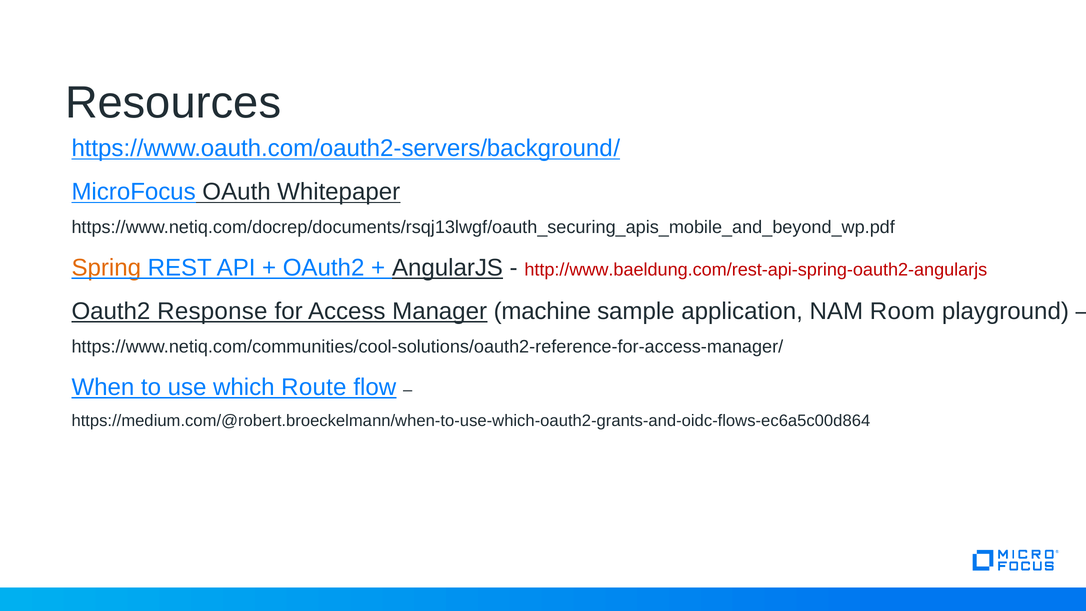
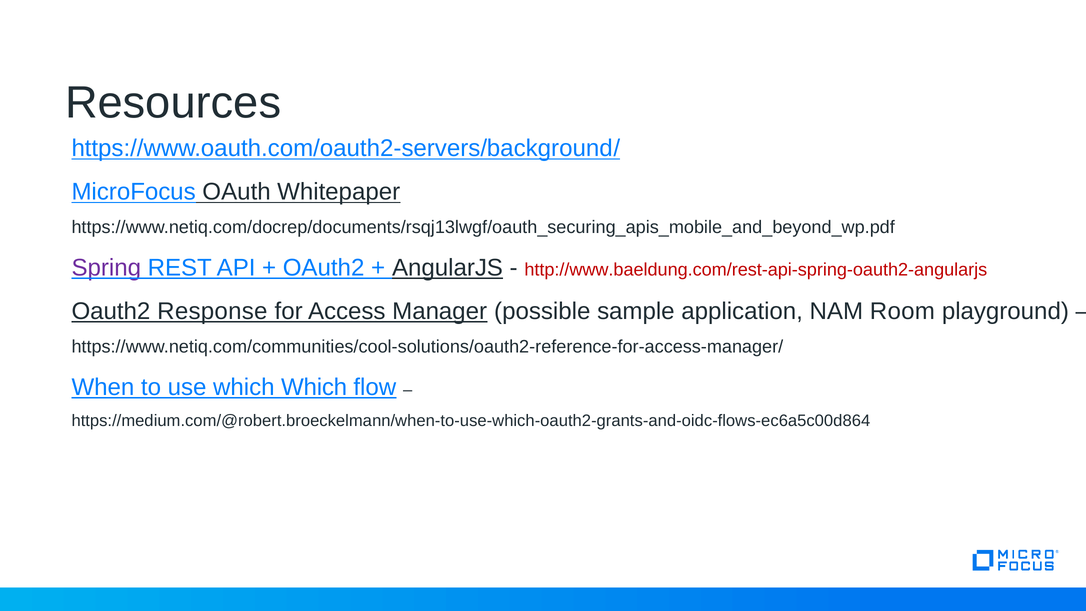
Spring colour: orange -> purple
machine: machine -> possible
which Route: Route -> Which
